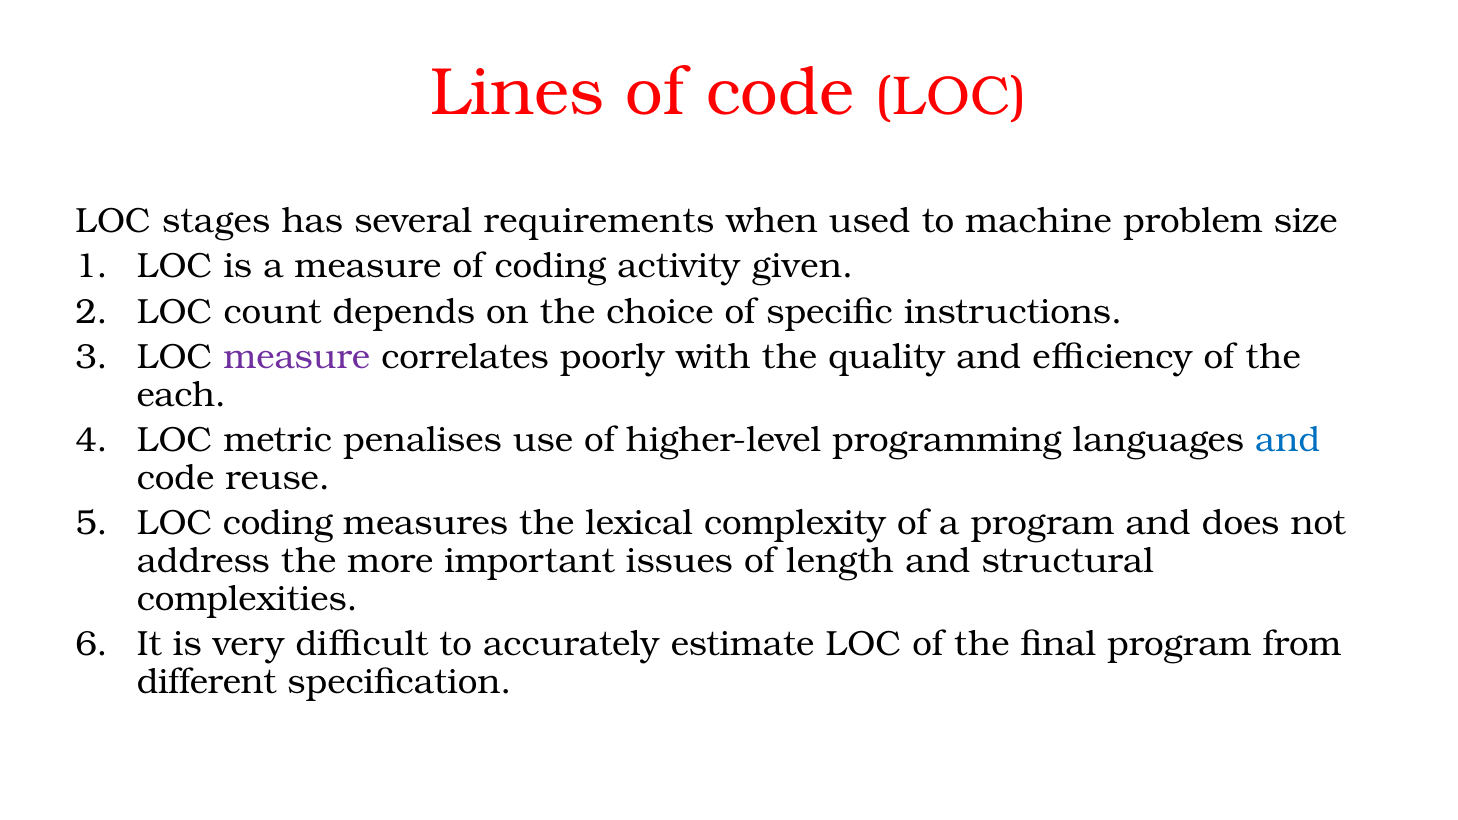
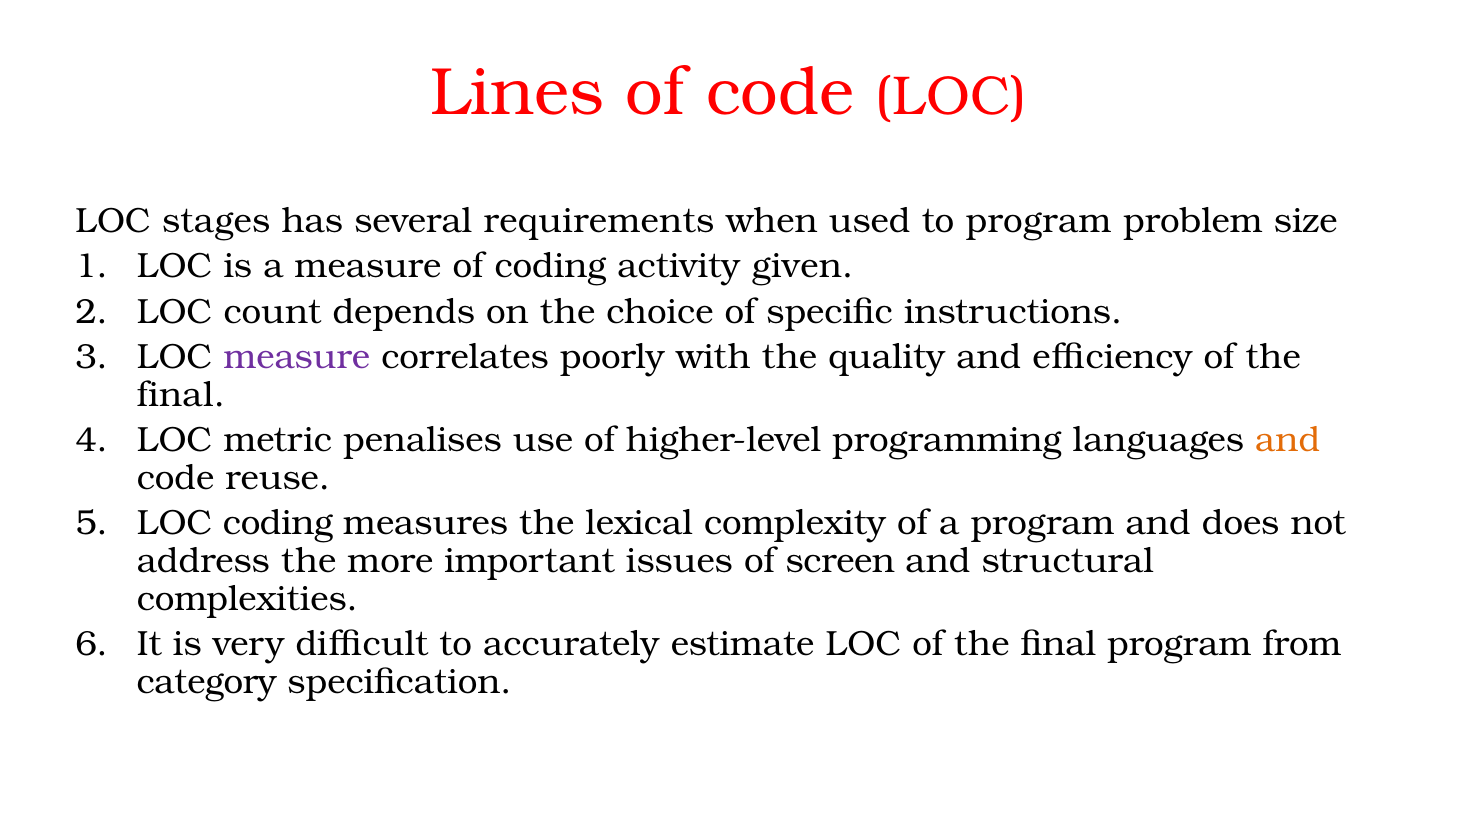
to machine: machine -> program
each at (181, 395): each -> final
and at (1288, 440) colour: blue -> orange
length: length -> screen
different: different -> category
